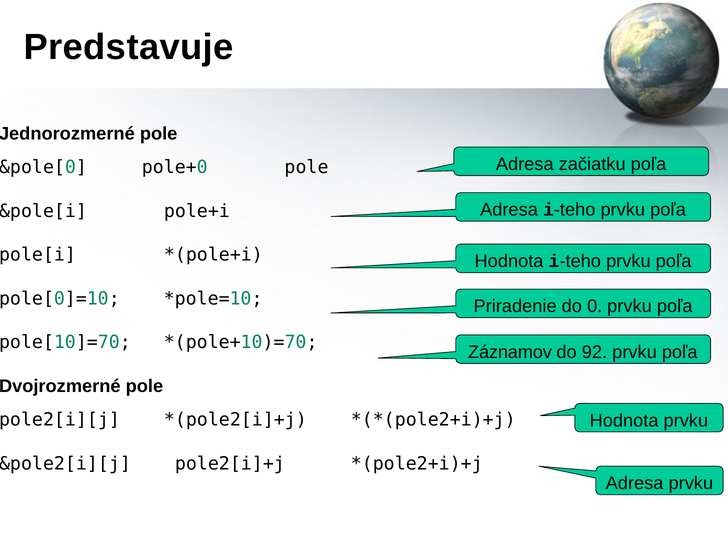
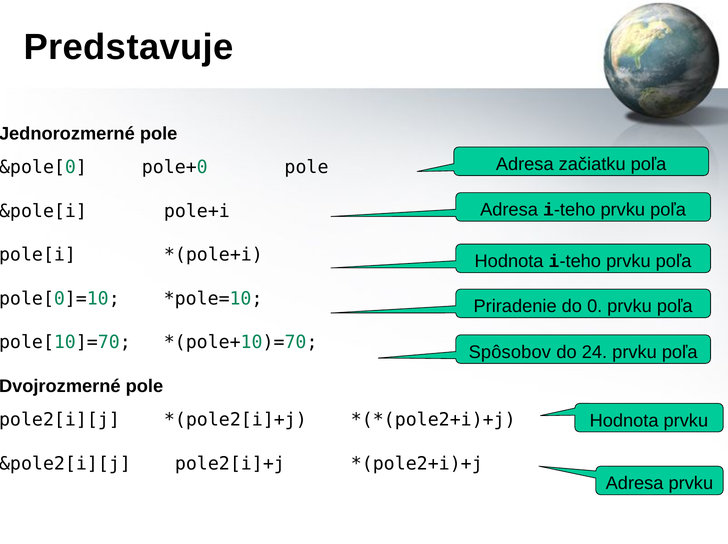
Záznamov: Záznamov -> Spôsobov
92: 92 -> 24
